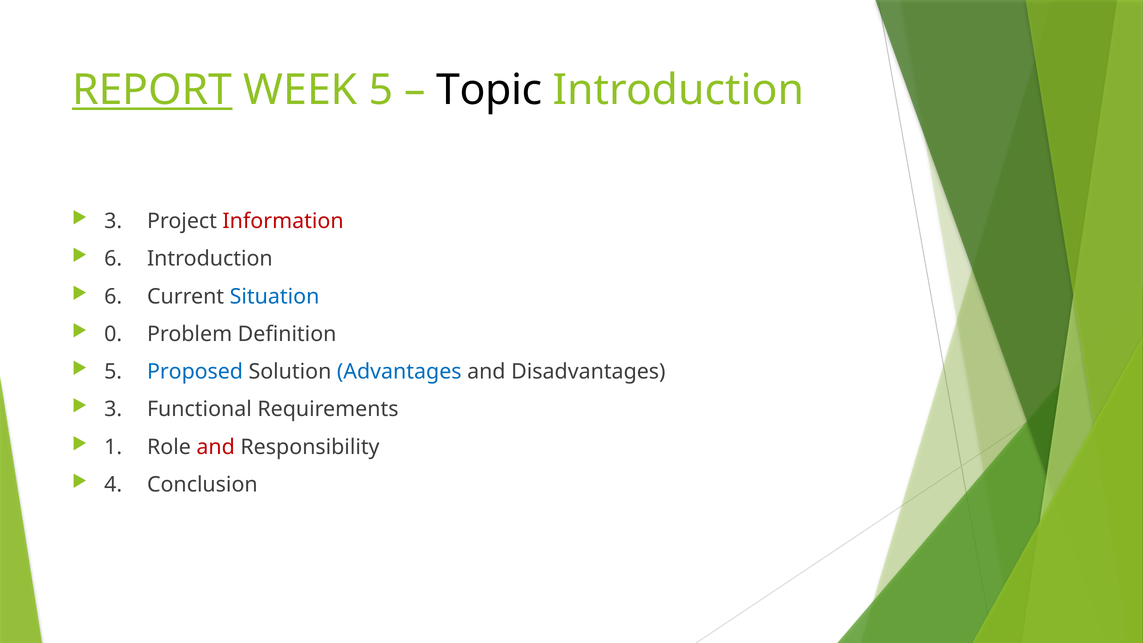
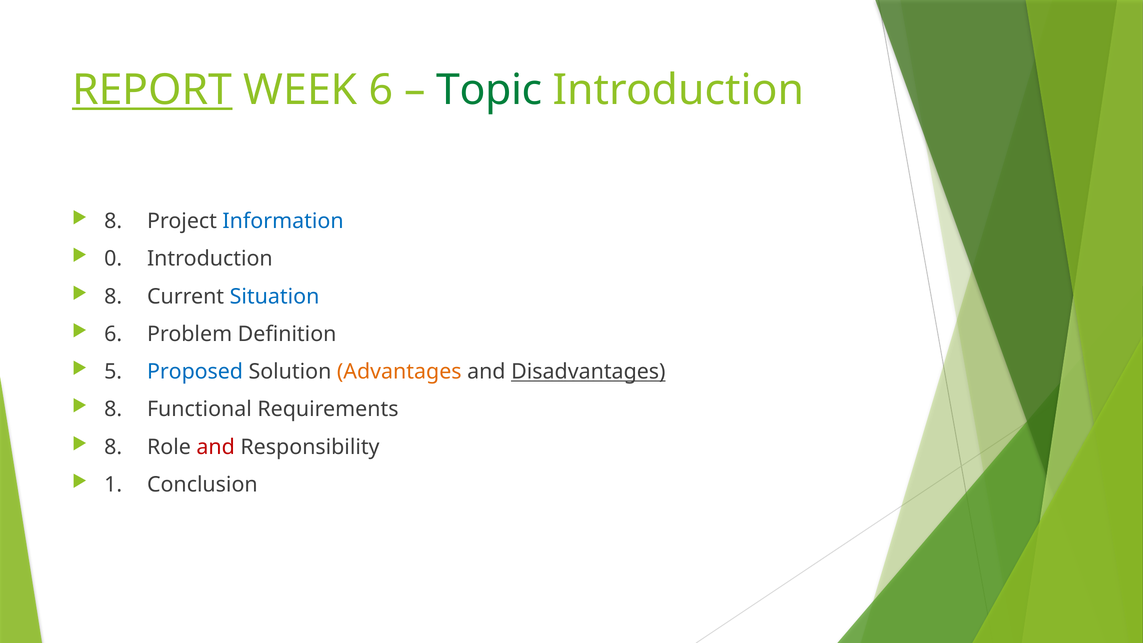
WEEK 5: 5 -> 6
Topic colour: black -> green
3 at (113, 221): 3 -> 8
Information colour: red -> blue
6 at (113, 259): 6 -> 0
6 at (113, 296): 6 -> 8
0 at (113, 334): 0 -> 6
Advantages colour: blue -> orange
Disadvantages underline: none -> present
3 at (113, 409): 3 -> 8
1 at (113, 447): 1 -> 8
4: 4 -> 1
